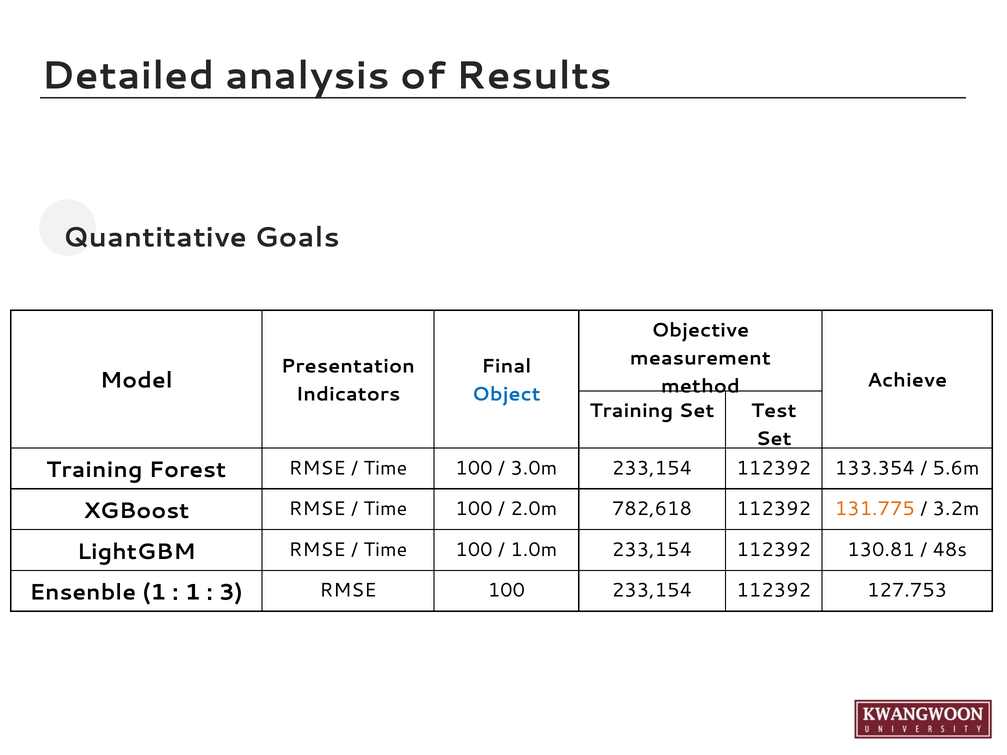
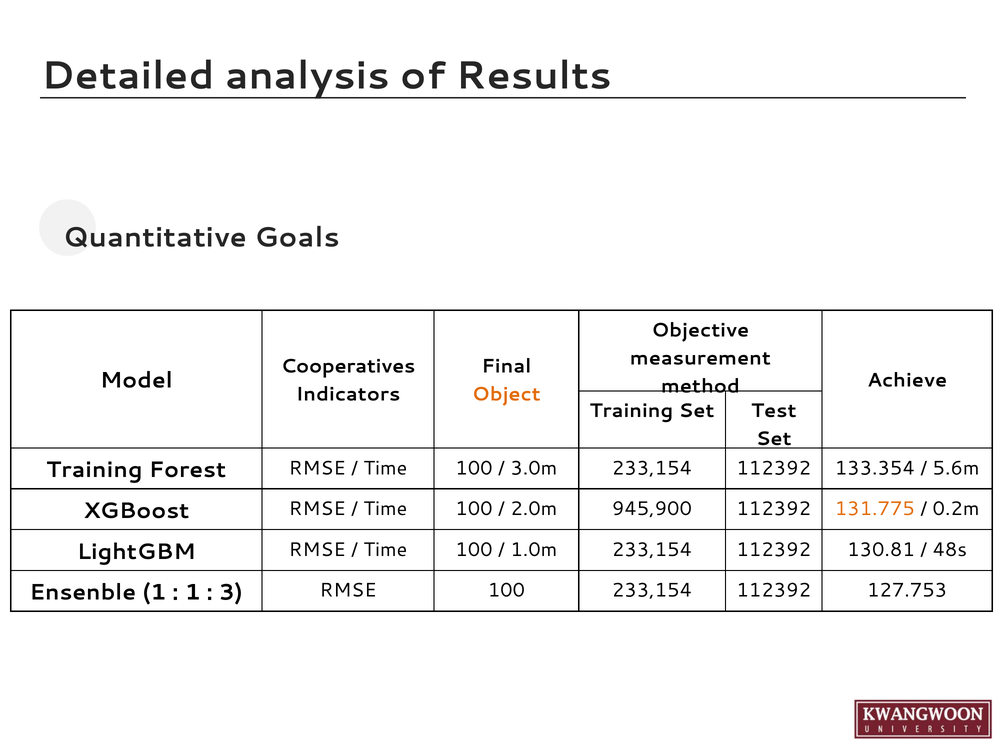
Presentation: Presentation -> Cooperatives
Object colour: blue -> orange
782,618: 782,618 -> 945,900
3.2m: 3.2m -> 0.2m
